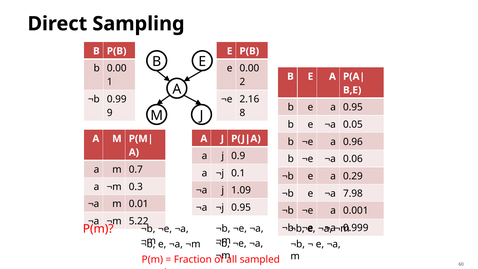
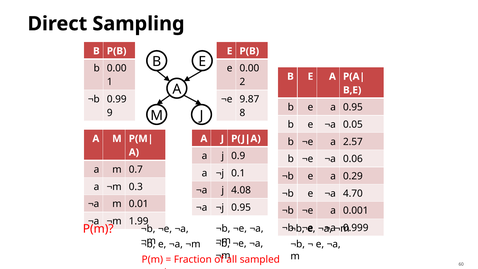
2.16: 2.16 -> 9.87
0.96: 0.96 -> 2.57
1.09: 1.09 -> 4.08
7.98: 7.98 -> 4.70
5.22: 5.22 -> 1.99
